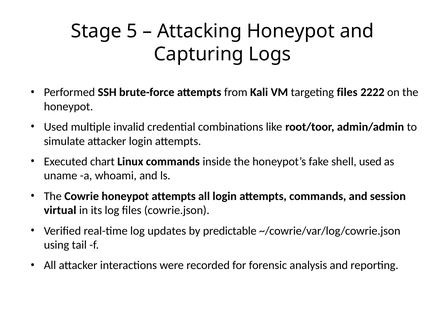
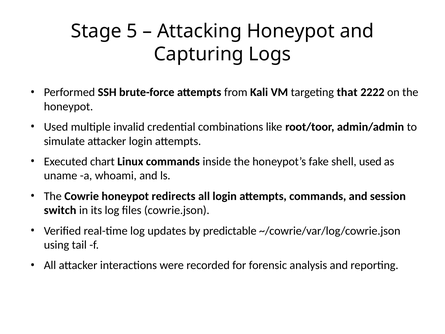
targeting files: files -> that
honeypot attempts: attempts -> redirects
virtual: virtual -> switch
